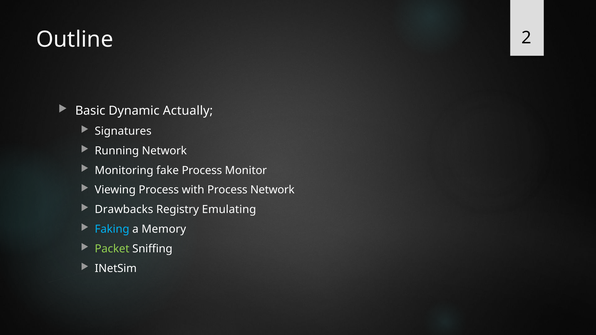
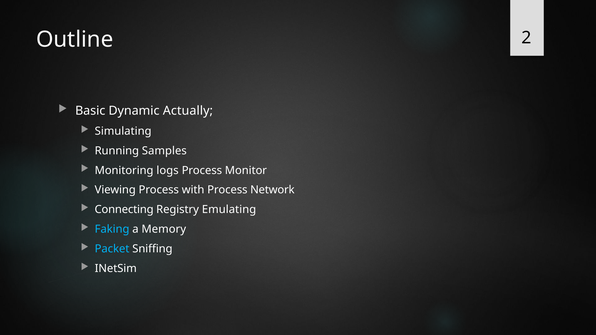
Signatures: Signatures -> Simulating
Running Network: Network -> Samples
fake: fake -> logs
Drawbacks: Drawbacks -> Connecting
Packet colour: light green -> light blue
